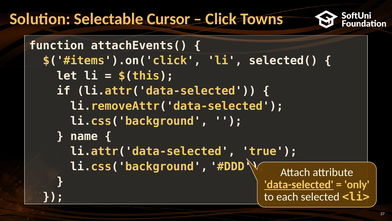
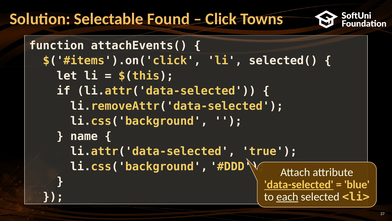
Cursor: Cursor -> Found
only: only -> blue
each underline: none -> present
